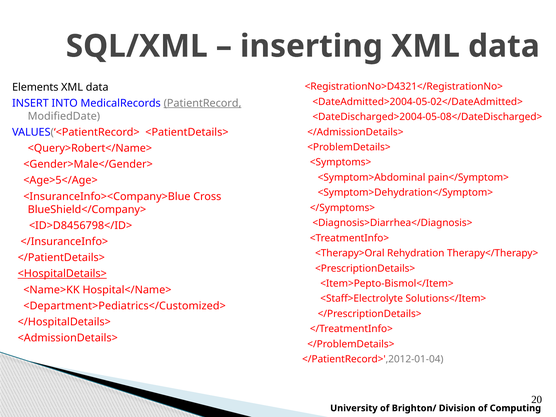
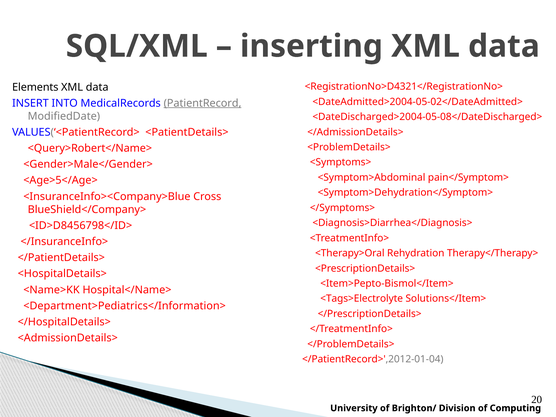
<HospitalDetails> underline: present -> none
<Staff>Electrolyte: <Staff>Electrolyte -> <Tags>Electrolyte
<Department>Pediatrics</Customized>: <Department>Pediatrics</Customized> -> <Department>Pediatrics</Information>
